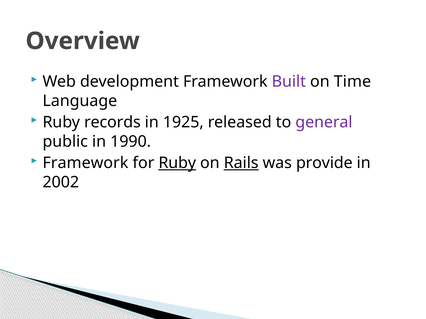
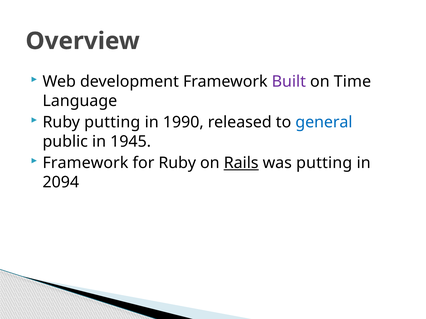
Ruby records: records -> putting
1925: 1925 -> 1990
general colour: purple -> blue
1990: 1990 -> 1945
Ruby at (177, 163) underline: present -> none
was provide: provide -> putting
2002: 2002 -> 2094
